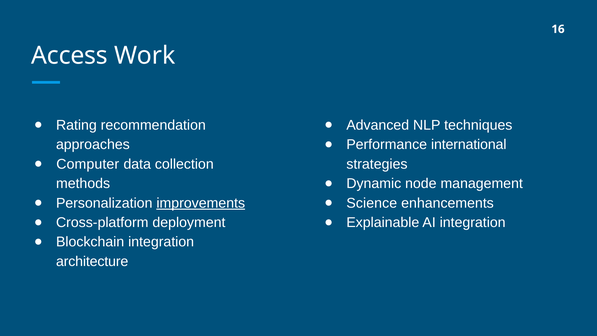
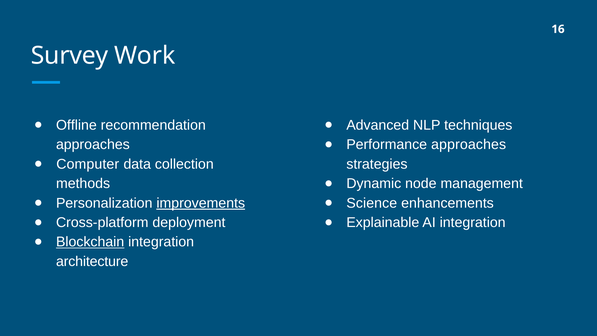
Access: Access -> Survey
Rating: Rating -> Offline
Performance international: international -> approaches
Blockchain underline: none -> present
